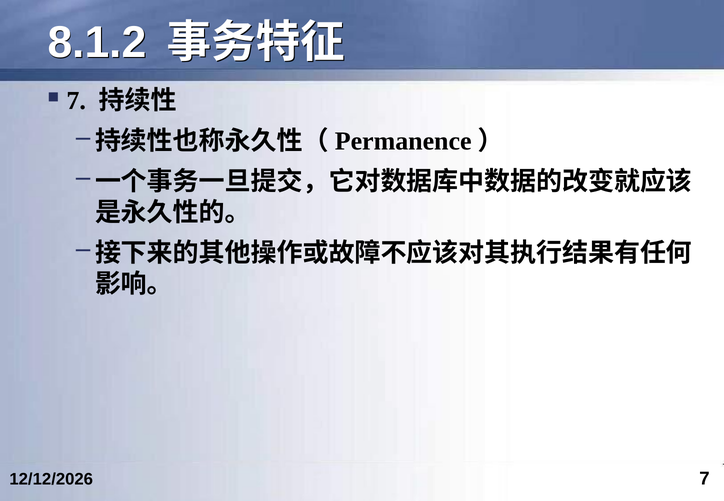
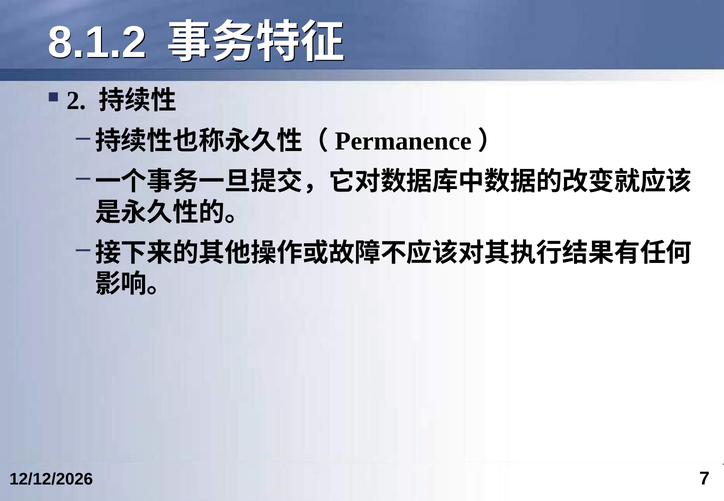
7 at (76, 101): 7 -> 2
